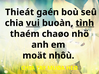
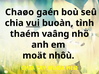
Thieát: Thieát -> Chaøo
tình underline: present -> none
chaøo: chaøo -> vaâng
